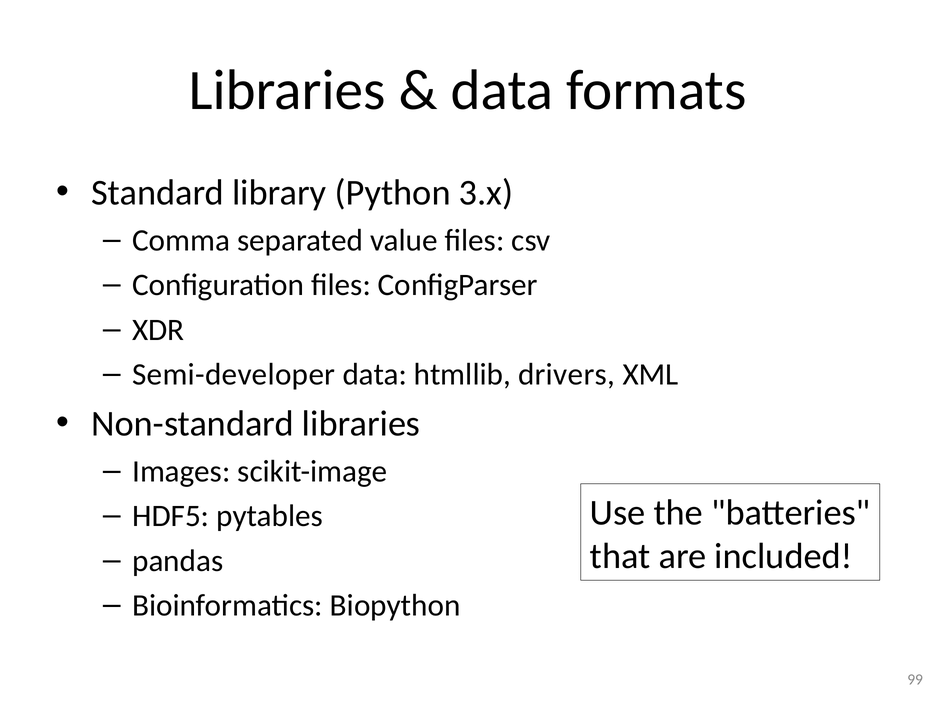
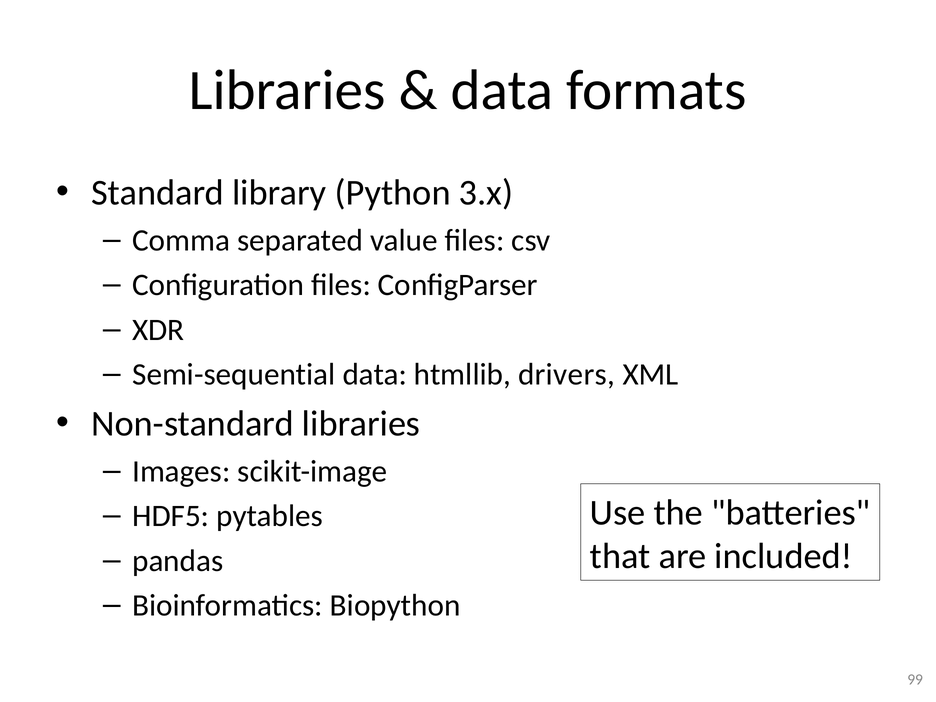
Semi-developer: Semi-developer -> Semi-sequential
